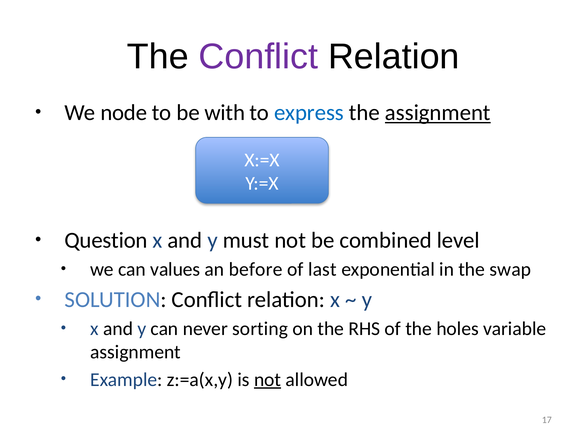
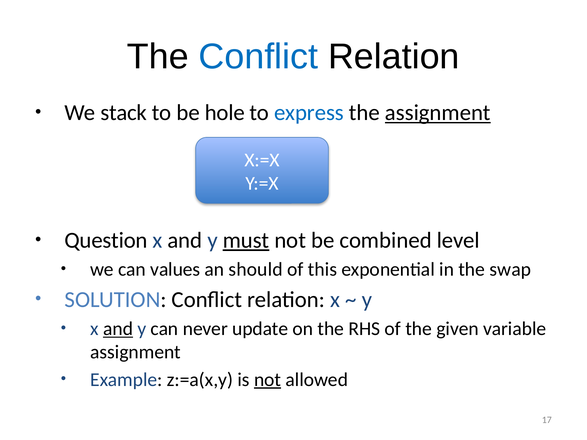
Conflict at (258, 57) colour: purple -> blue
node: node -> stack
with: with -> hole
must underline: none -> present
before: before -> should
last: last -> this
and at (118, 329) underline: none -> present
sorting: sorting -> update
holes: holes -> given
